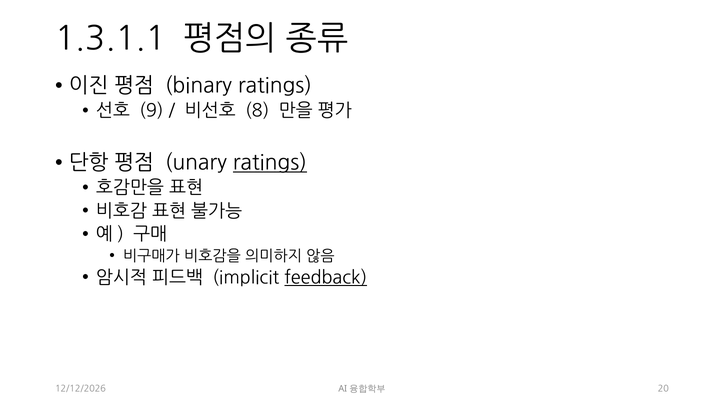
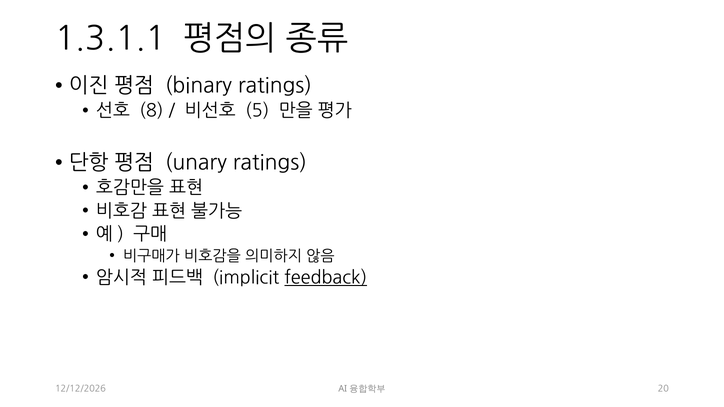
9: 9 -> 8
8: 8 -> 5
ratings at (270, 163) underline: present -> none
